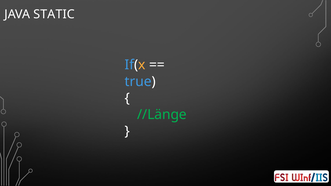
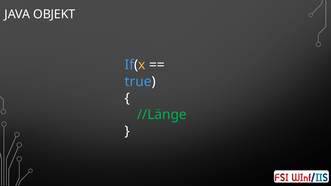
STATIC: STATIC -> OBJEKT
